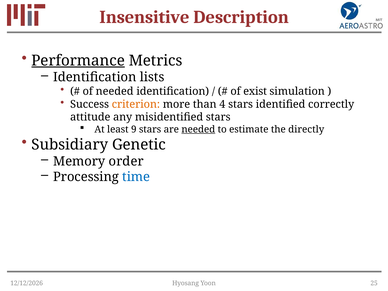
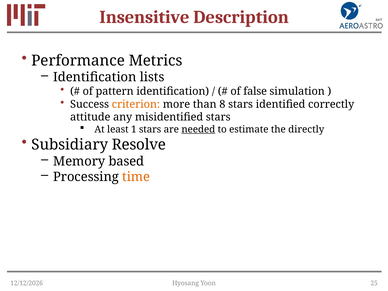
Performance underline: present -> none
of needed: needed -> pattern
exist: exist -> false
4: 4 -> 8
9: 9 -> 1
Genetic: Genetic -> Resolve
order: order -> based
time colour: blue -> orange
